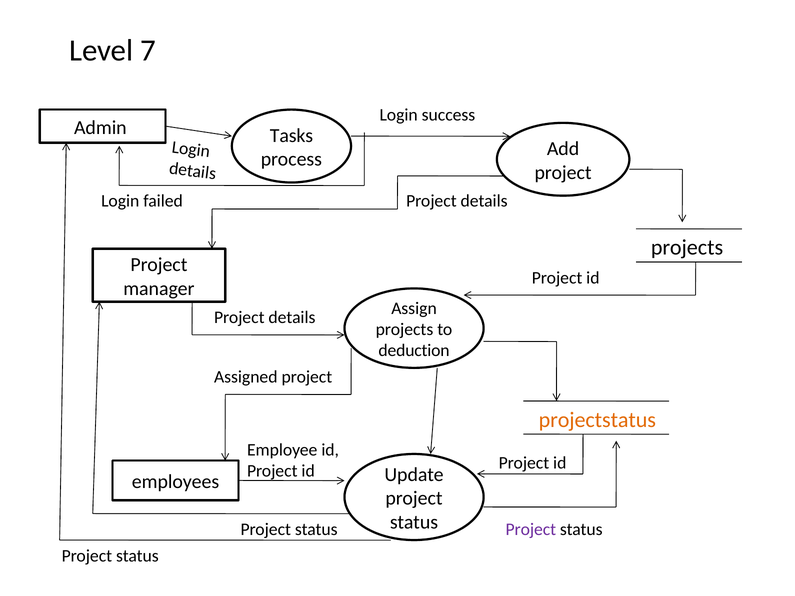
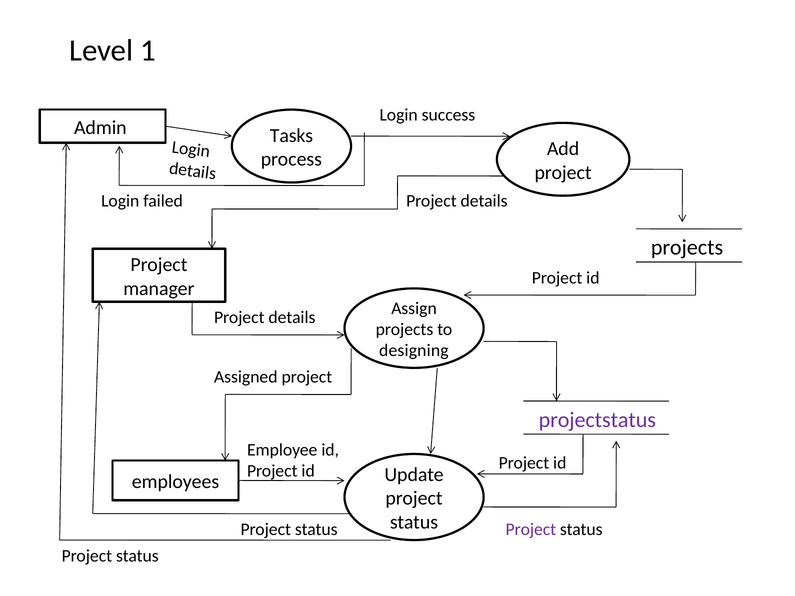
7: 7 -> 1
deduction: deduction -> designing
projectstatus colour: orange -> purple
